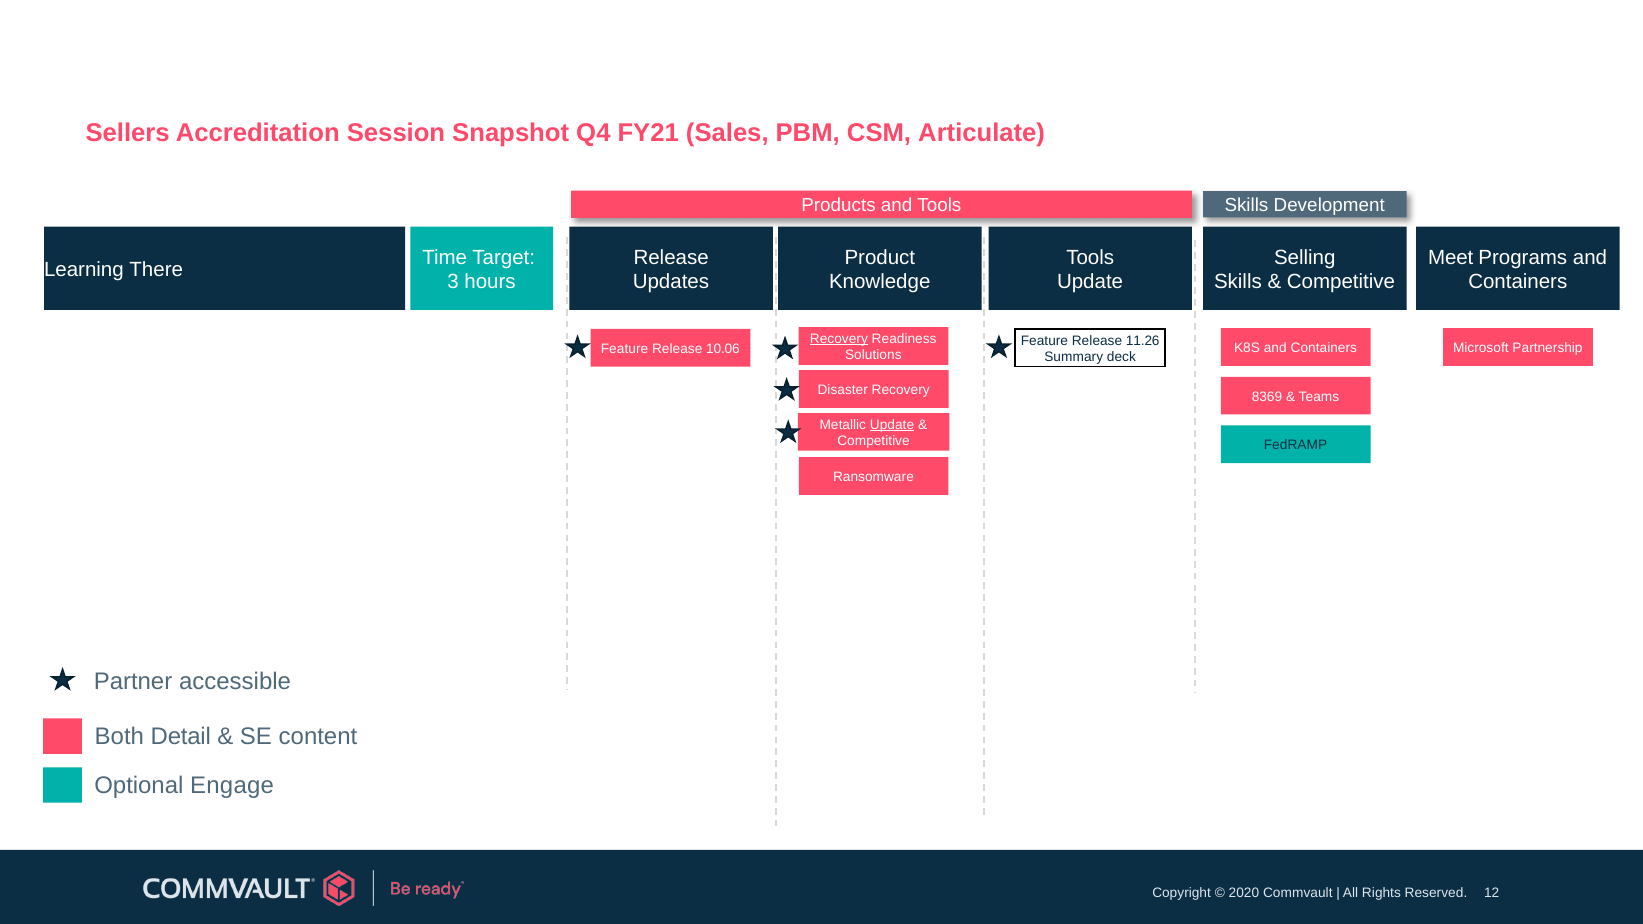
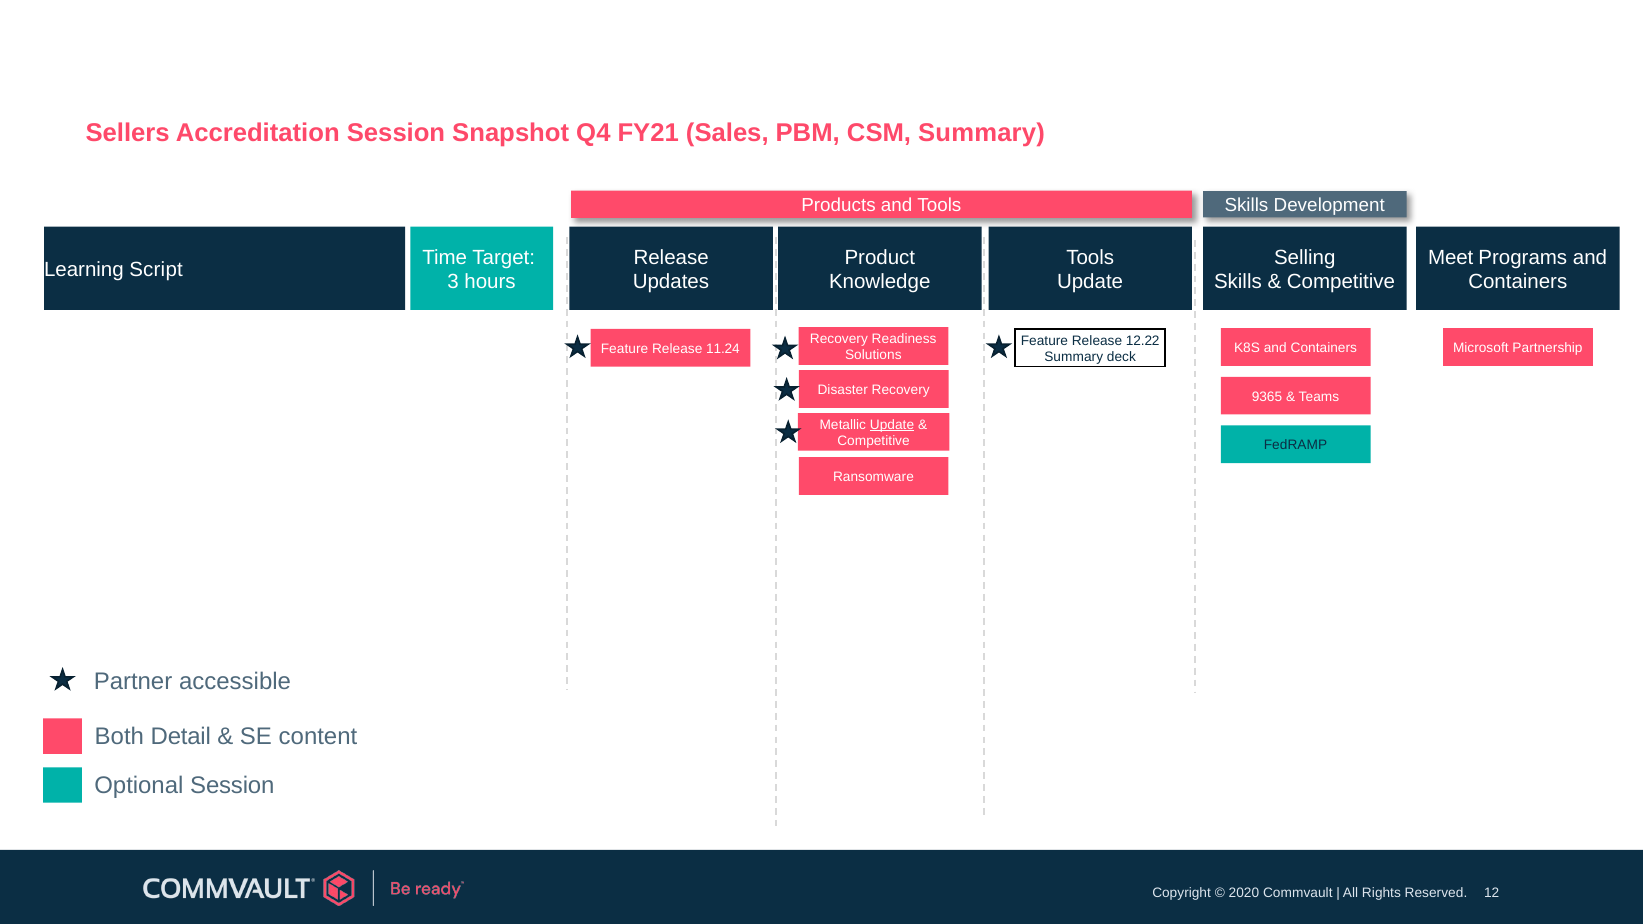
CSM Articulate: Articulate -> Summary
There: There -> Script
Recovery at (839, 339) underline: present -> none
11.26: 11.26 -> 12.22
10.06: 10.06 -> 11.24
8369: 8369 -> 9365
Optional Engage: Engage -> Session
